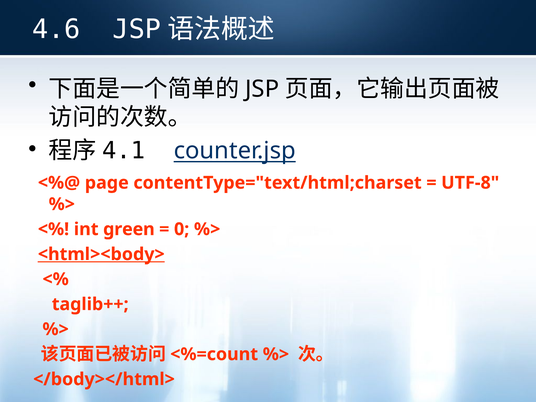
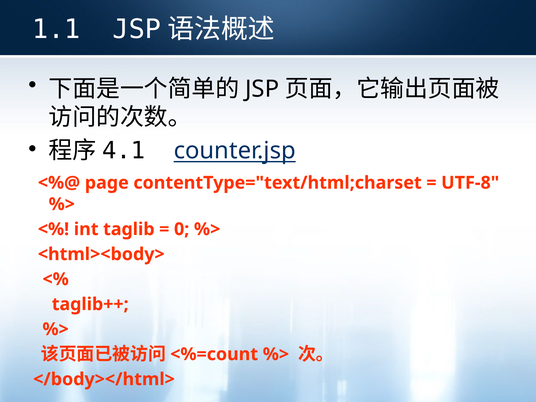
4.6: 4.6 -> 1.1
green: green -> taglib
<html><body> underline: present -> none
